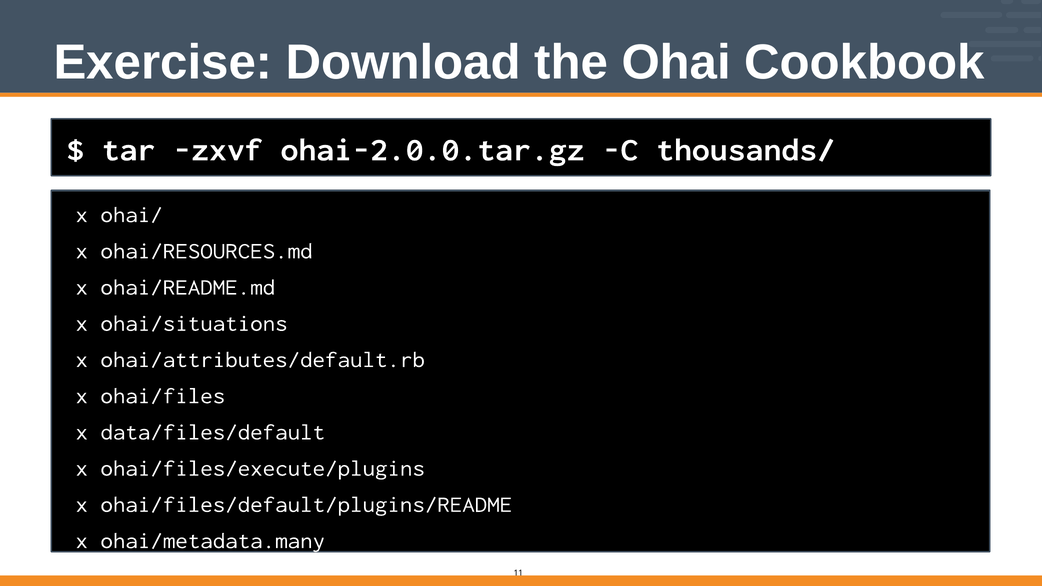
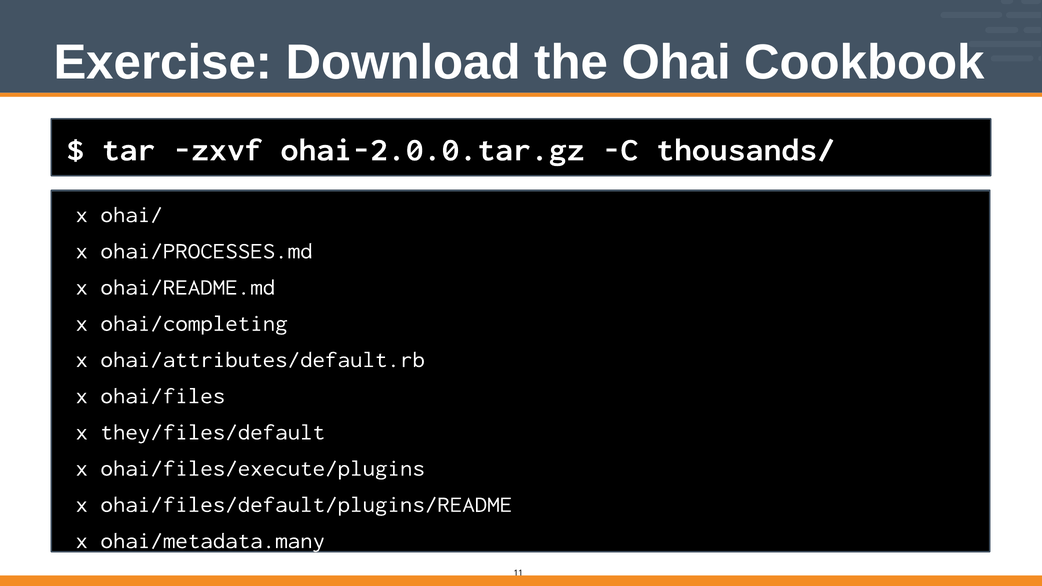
ohai/RESOURCES.md: ohai/RESOURCES.md -> ohai/PROCESSES.md
ohai/situations: ohai/situations -> ohai/completing
data/files/default: data/files/default -> they/files/default
